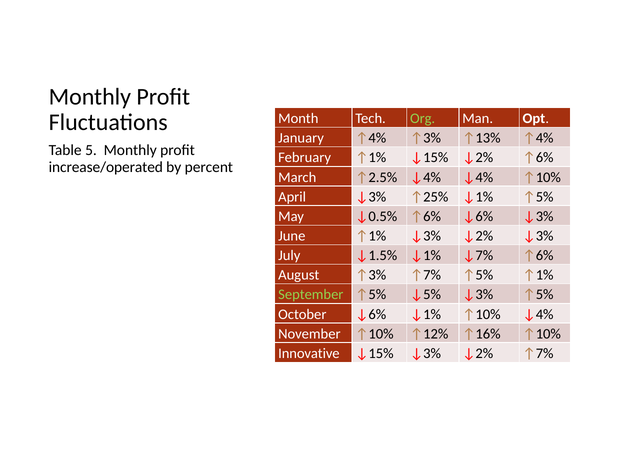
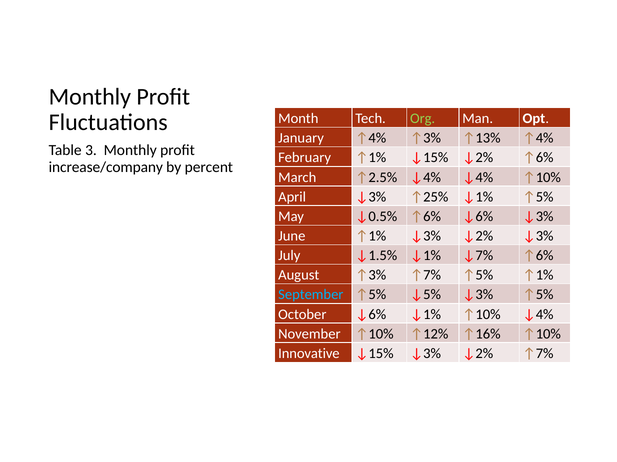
5: 5 -> 3
increase/operated: increase/operated -> increase/company
September colour: light green -> light blue
